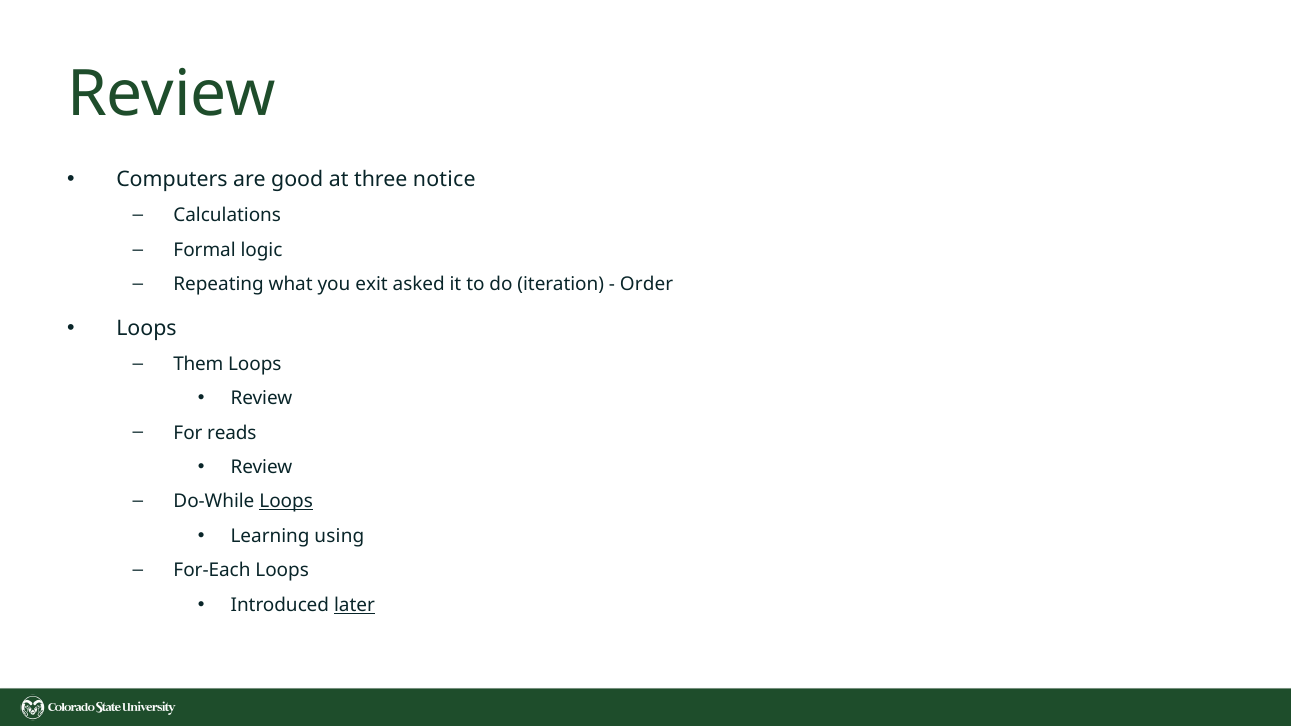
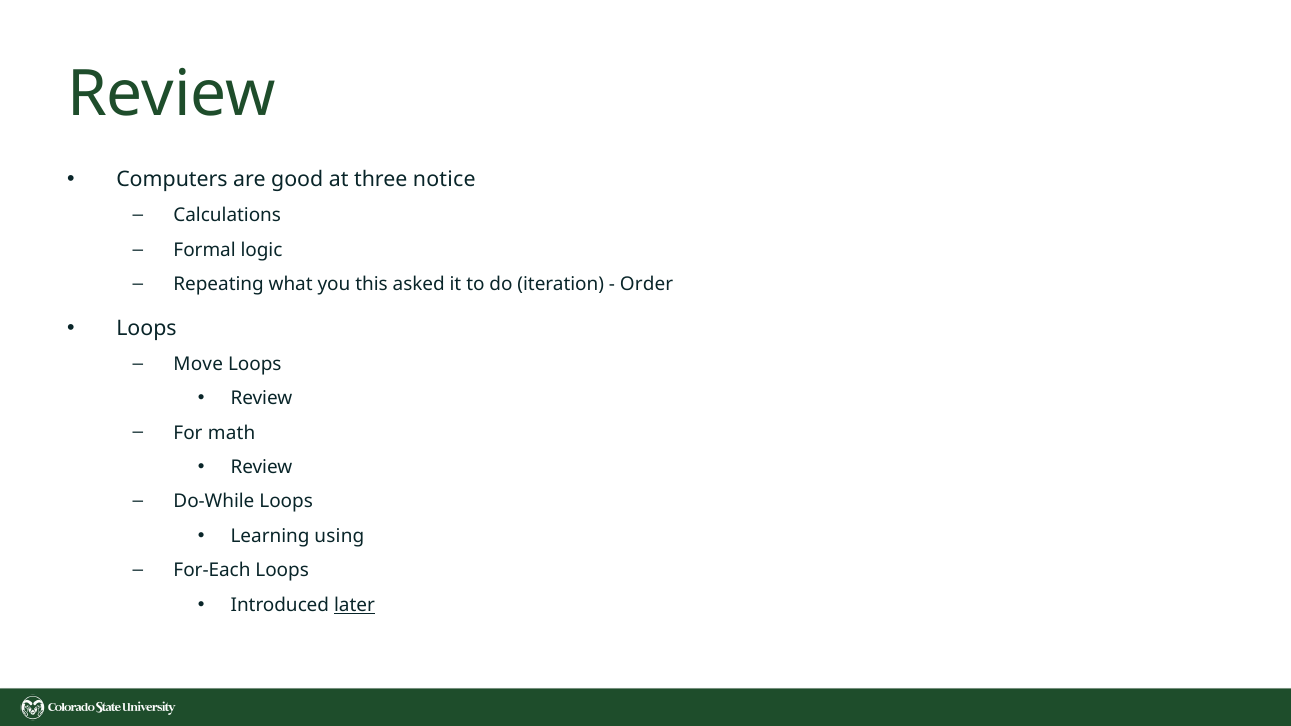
exit: exit -> this
Them: Them -> Move
reads: reads -> math
Loops at (286, 502) underline: present -> none
